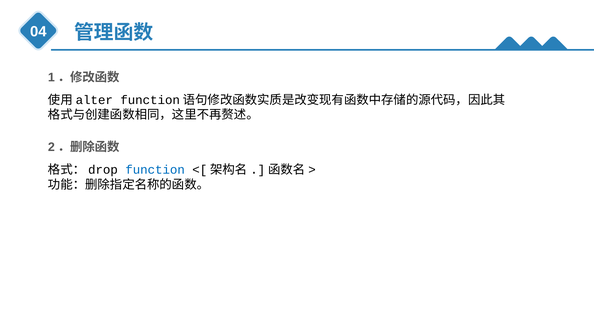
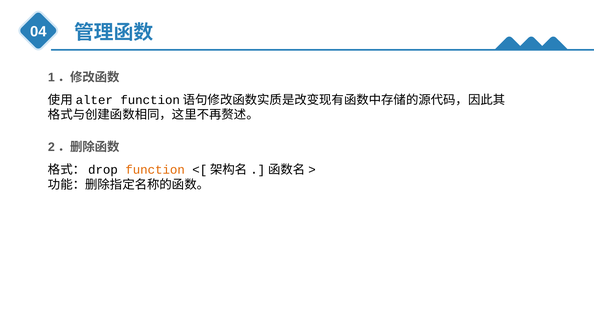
function colour: blue -> orange
